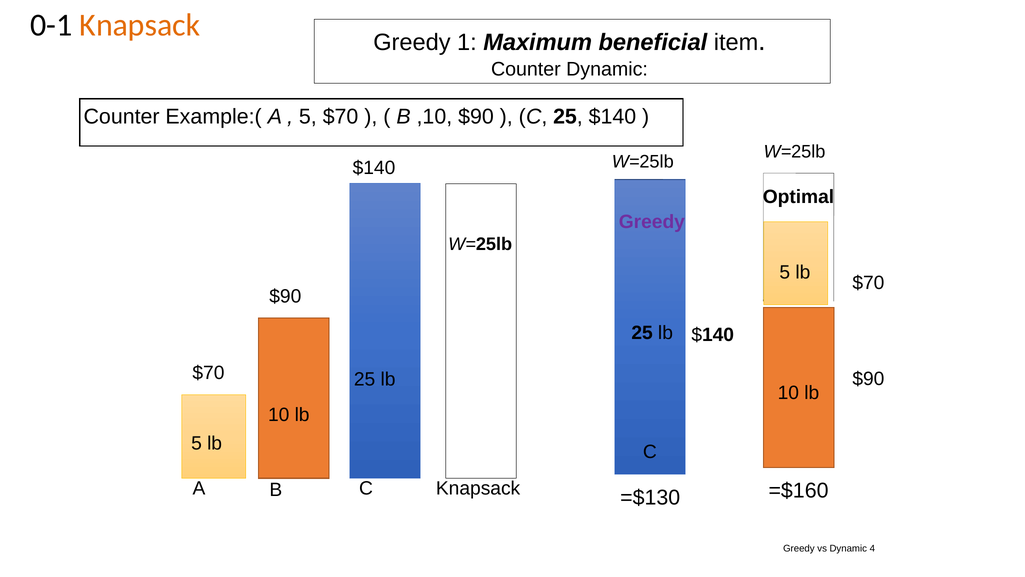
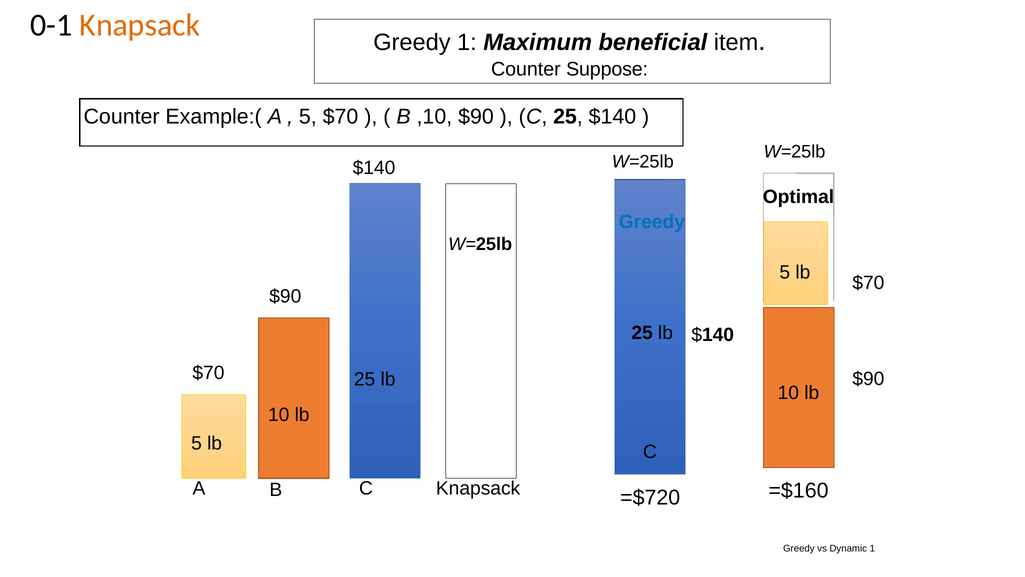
Counter Dynamic: Dynamic -> Suppose
Greedy at (652, 222) colour: purple -> blue
=$130: =$130 -> =$720
Dynamic 4: 4 -> 1
